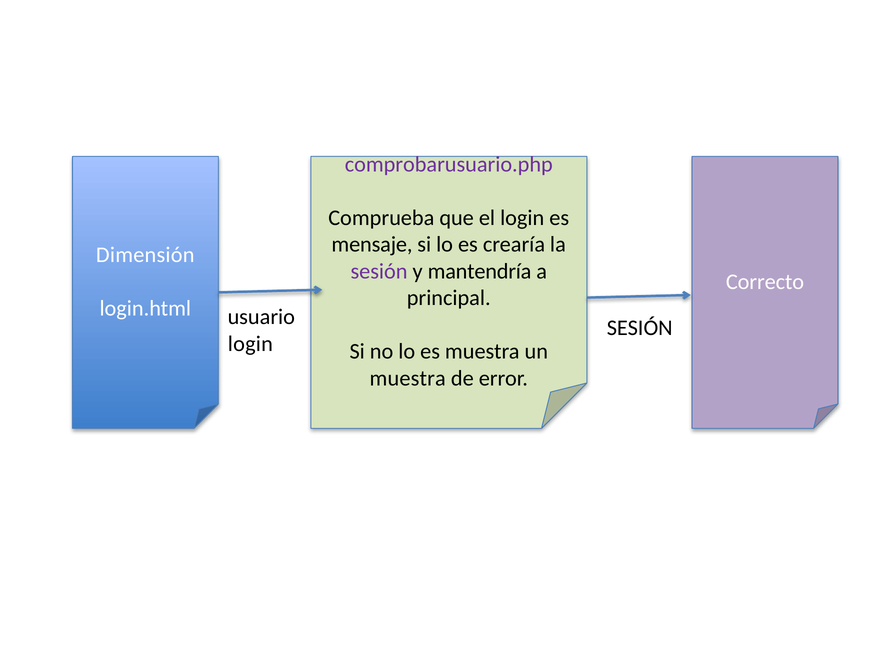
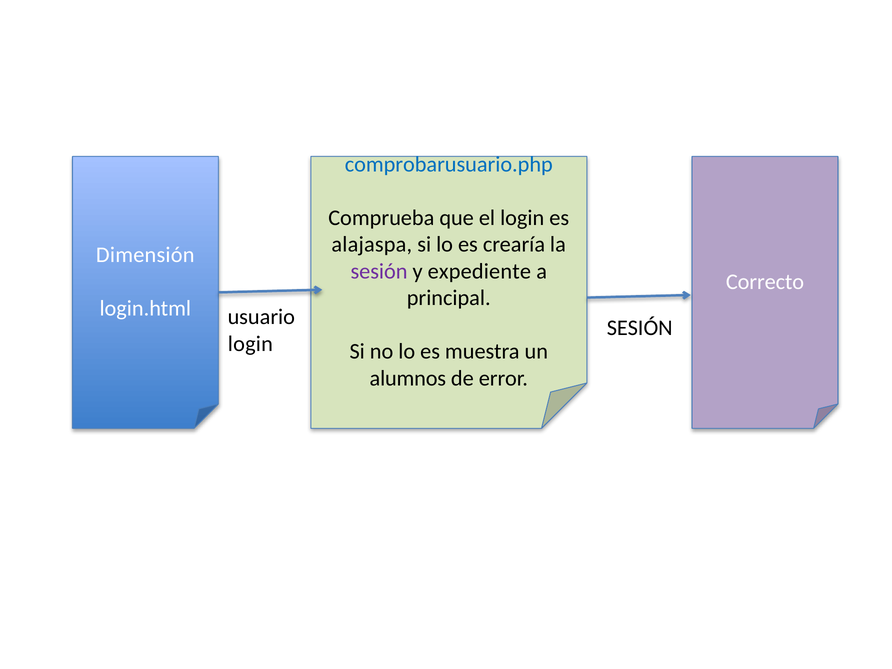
comprobarusuario.php colour: purple -> blue
mensaje: mensaje -> alajaspa
mantendría: mantendría -> expediente
muestra at (408, 378): muestra -> alumnos
